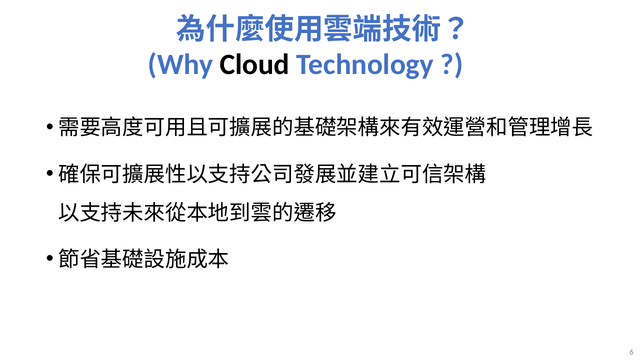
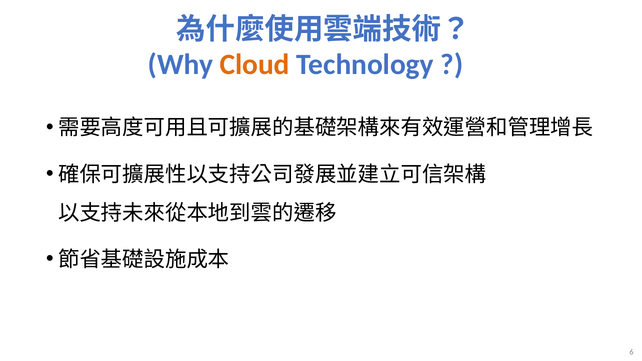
Cloud colour: black -> orange
